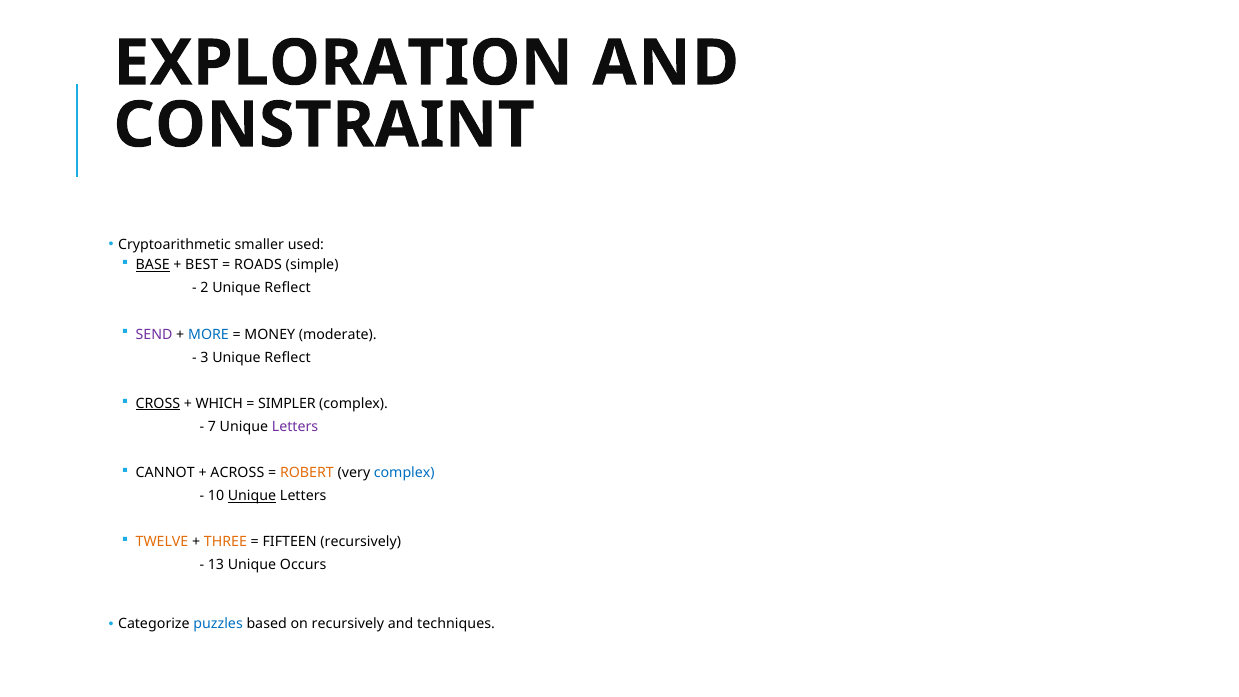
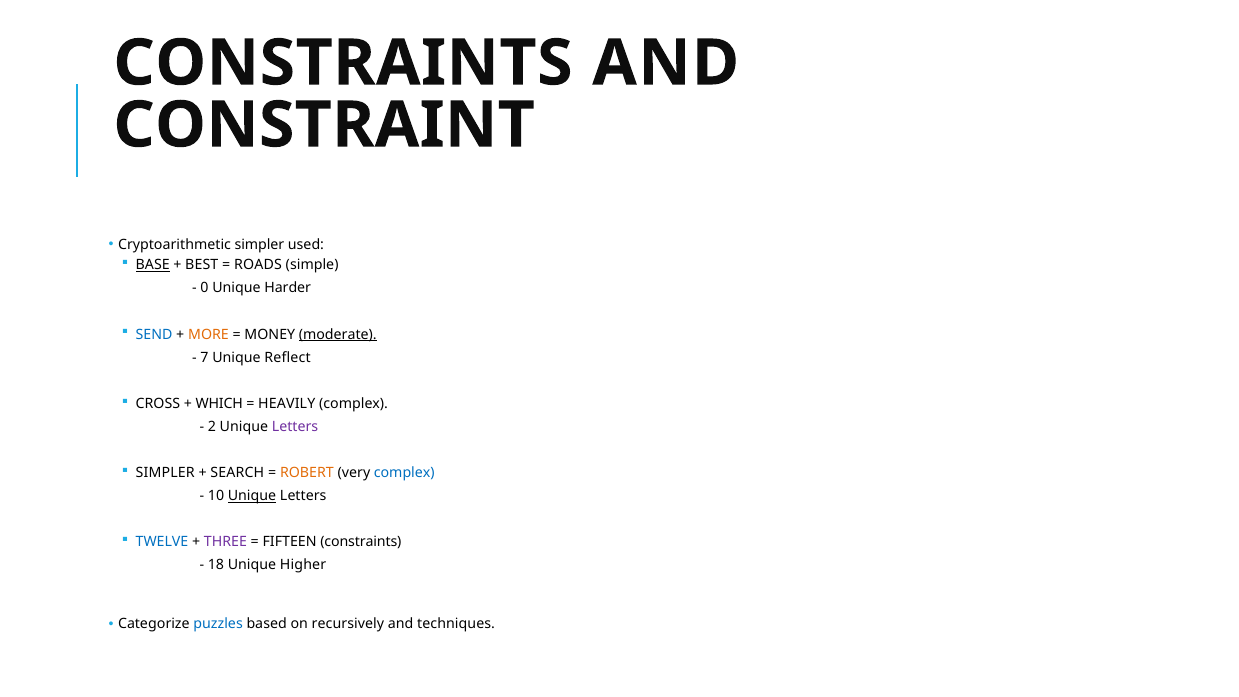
EXPLORATION at (343, 63): EXPLORATION -> CONSTRAINTS
Cryptoarithmetic smaller: smaller -> simpler
2: 2 -> 0
Reflect at (288, 288): Reflect -> Harder
SEND colour: purple -> blue
MORE colour: blue -> orange
moderate underline: none -> present
3: 3 -> 7
CROSS underline: present -> none
SIMPLER: SIMPLER -> HEAVILY
7: 7 -> 2
CANNOT at (165, 473): CANNOT -> SIMPLER
ACROSS: ACROSS -> SEARCH
TWELVE colour: orange -> blue
THREE colour: orange -> purple
FIFTEEN recursively: recursively -> constraints
13: 13 -> 18
Occurs: Occurs -> Higher
